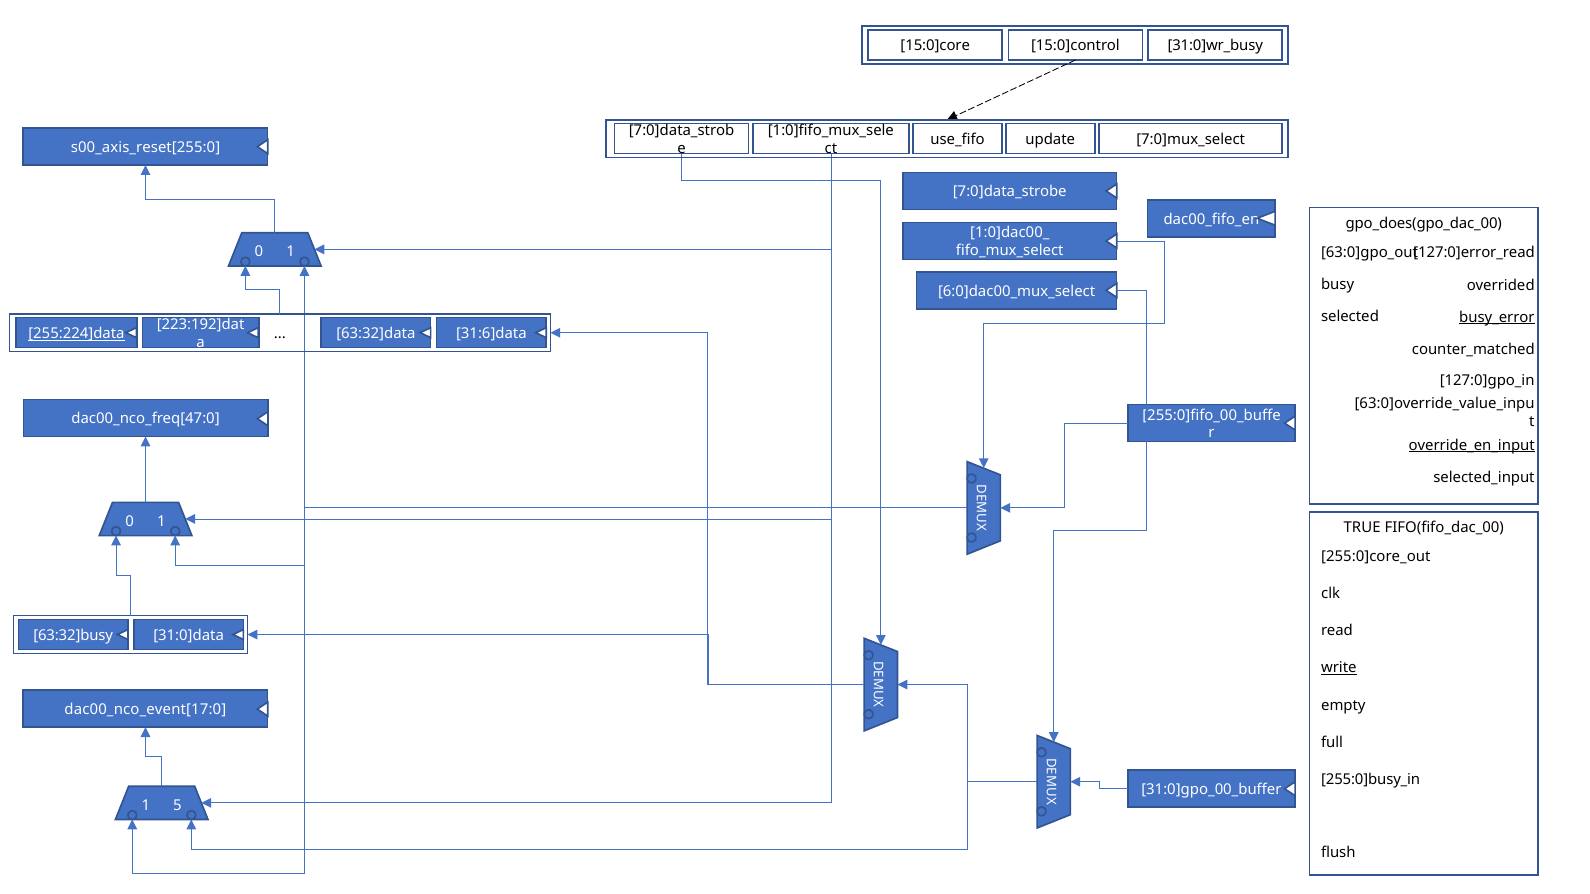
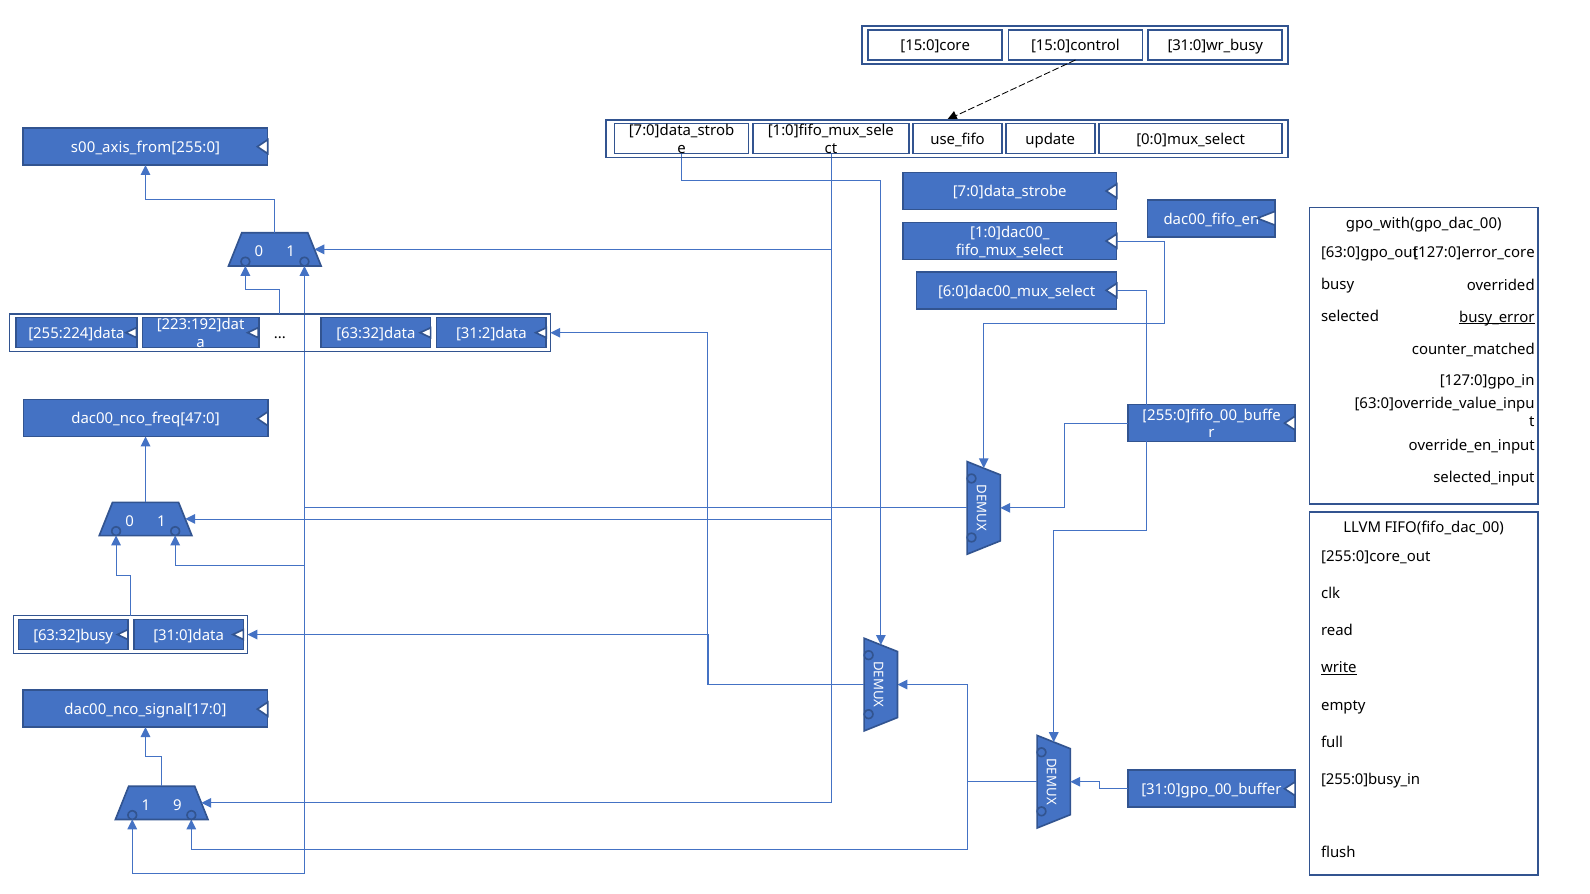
7:0]mux_select: 7:0]mux_select -> 0:0]mux_select
s00_axis_reset[255:0: s00_axis_reset[255:0 -> s00_axis_from[255:0
gpo_does(gpo_dac_00: gpo_does(gpo_dac_00 -> gpo_with(gpo_dac_00
127:0]error_read: 127:0]error_read -> 127:0]error_core
255:224]data underline: present -> none
31:6]data: 31:6]data -> 31:2]data
override_en_input underline: present -> none
TRUE: TRUE -> LLVM
dac00_nco_event[17:0: dac00_nco_event[17:0 -> dac00_nco_signal[17:0
5: 5 -> 9
